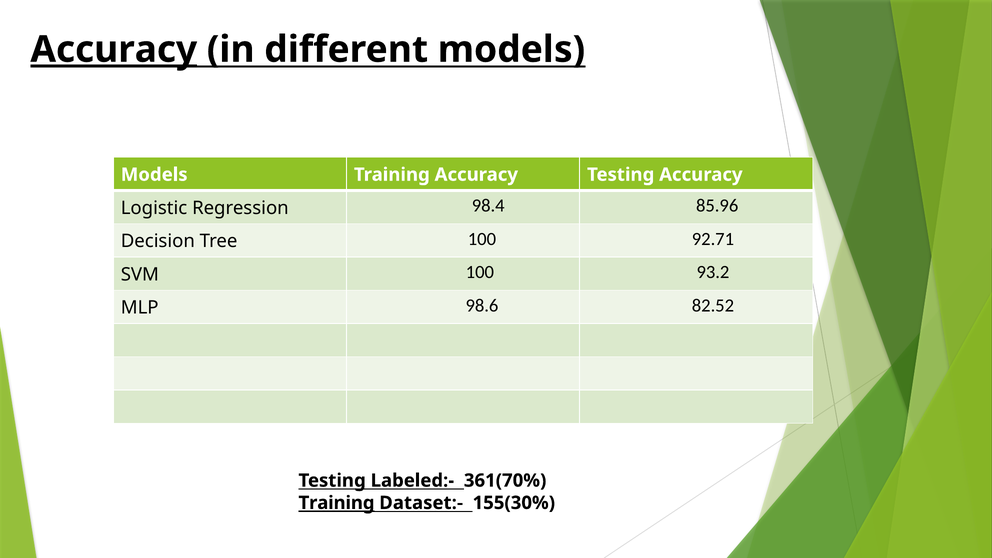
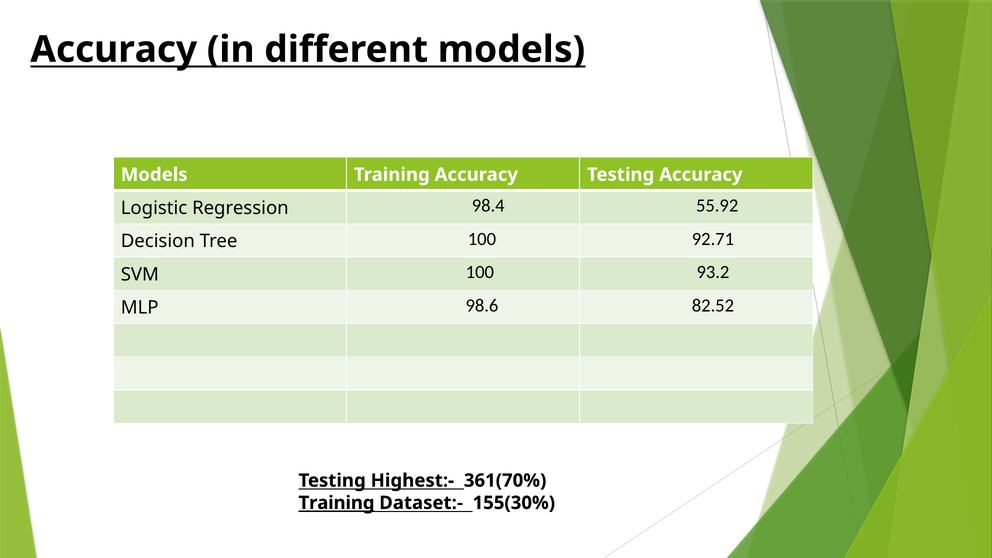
Accuracy at (114, 50) underline: present -> none
85.96: 85.96 -> 55.92
Labeled:-: Labeled:- -> Highest:-
